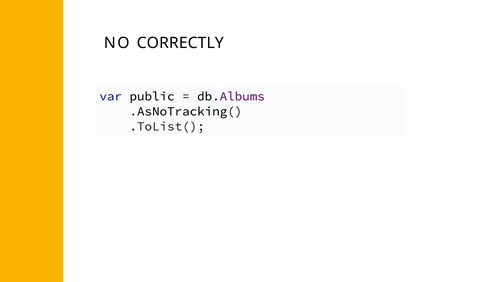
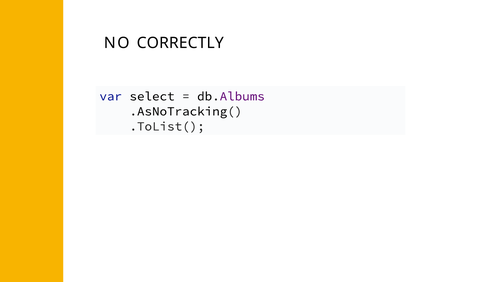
public: public -> select
